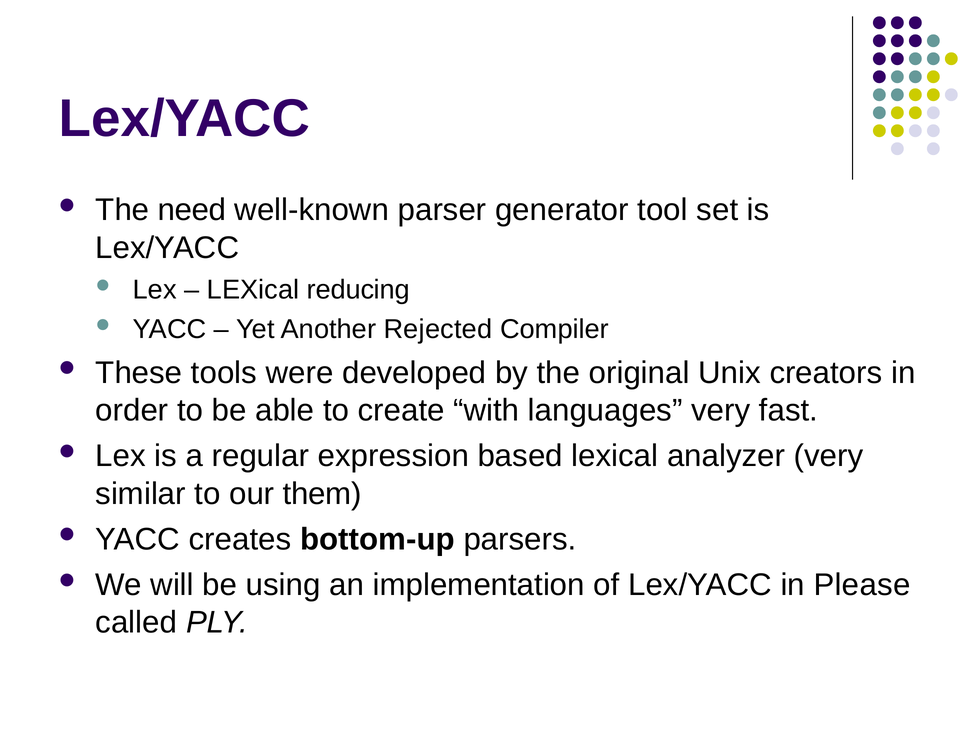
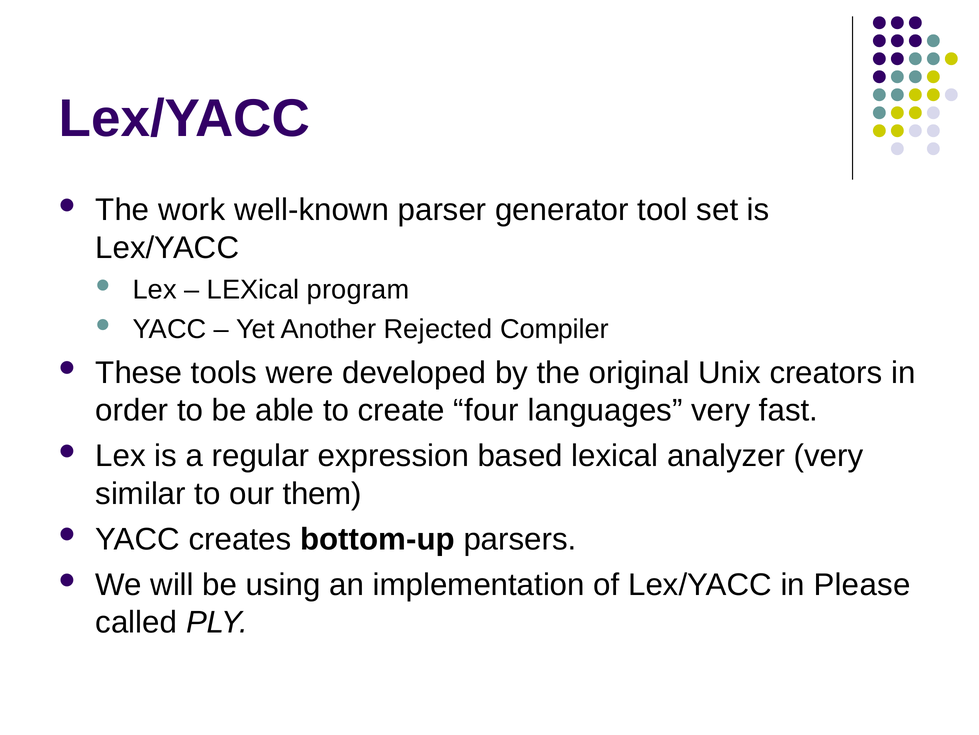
need: need -> work
reducing: reducing -> program
with: with -> four
